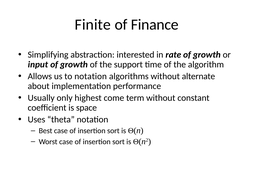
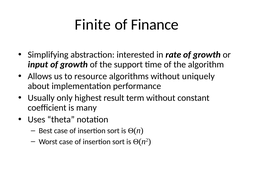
to notation: notation -> resource
alternate: alternate -> uniquely
come: come -> result
space: space -> many
